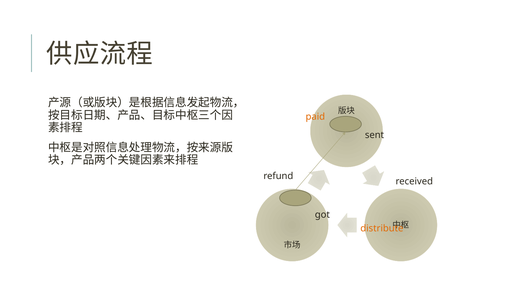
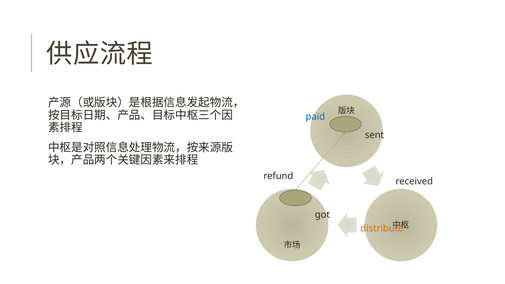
paid colour: orange -> blue
